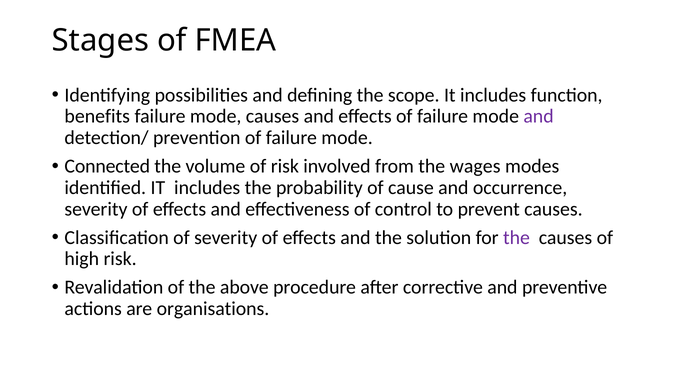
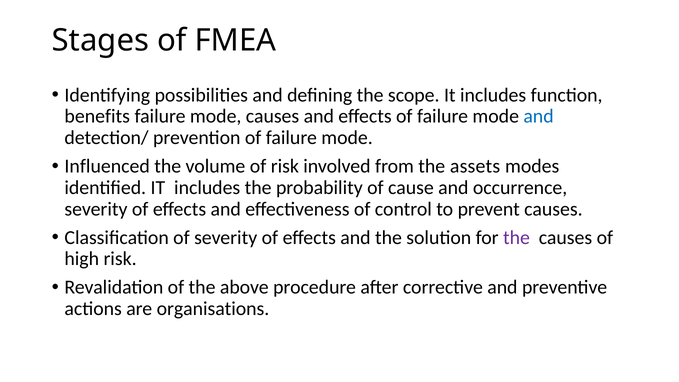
and at (539, 116) colour: purple -> blue
Connected: Connected -> Influenced
wages: wages -> assets
